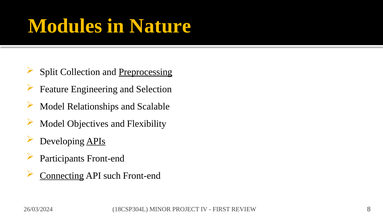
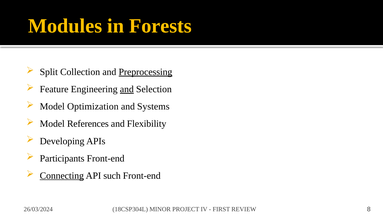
Nature: Nature -> Forests
and at (127, 89) underline: none -> present
Relationships: Relationships -> Optimization
Scalable: Scalable -> Systems
Objectives: Objectives -> References
APIs underline: present -> none
